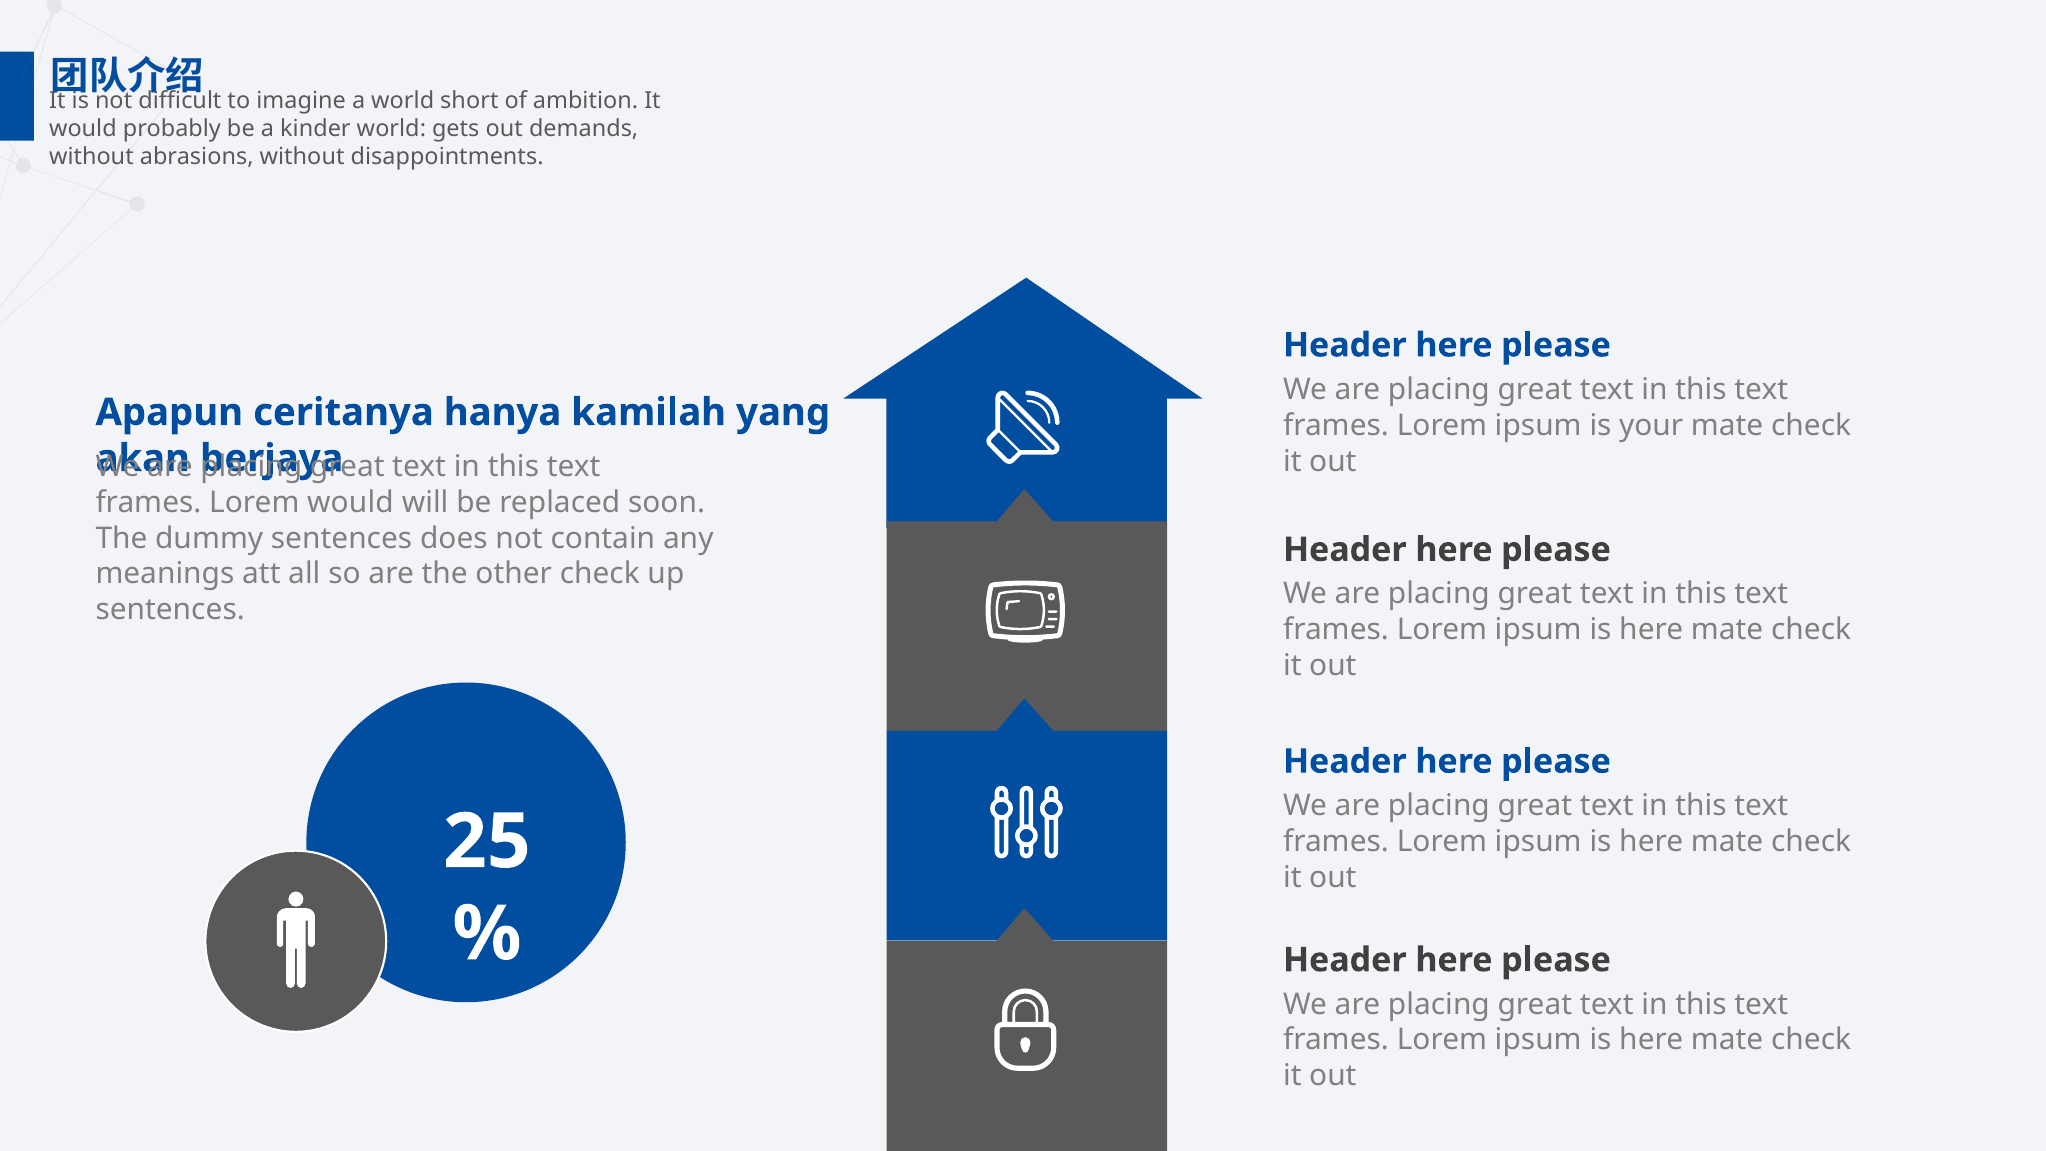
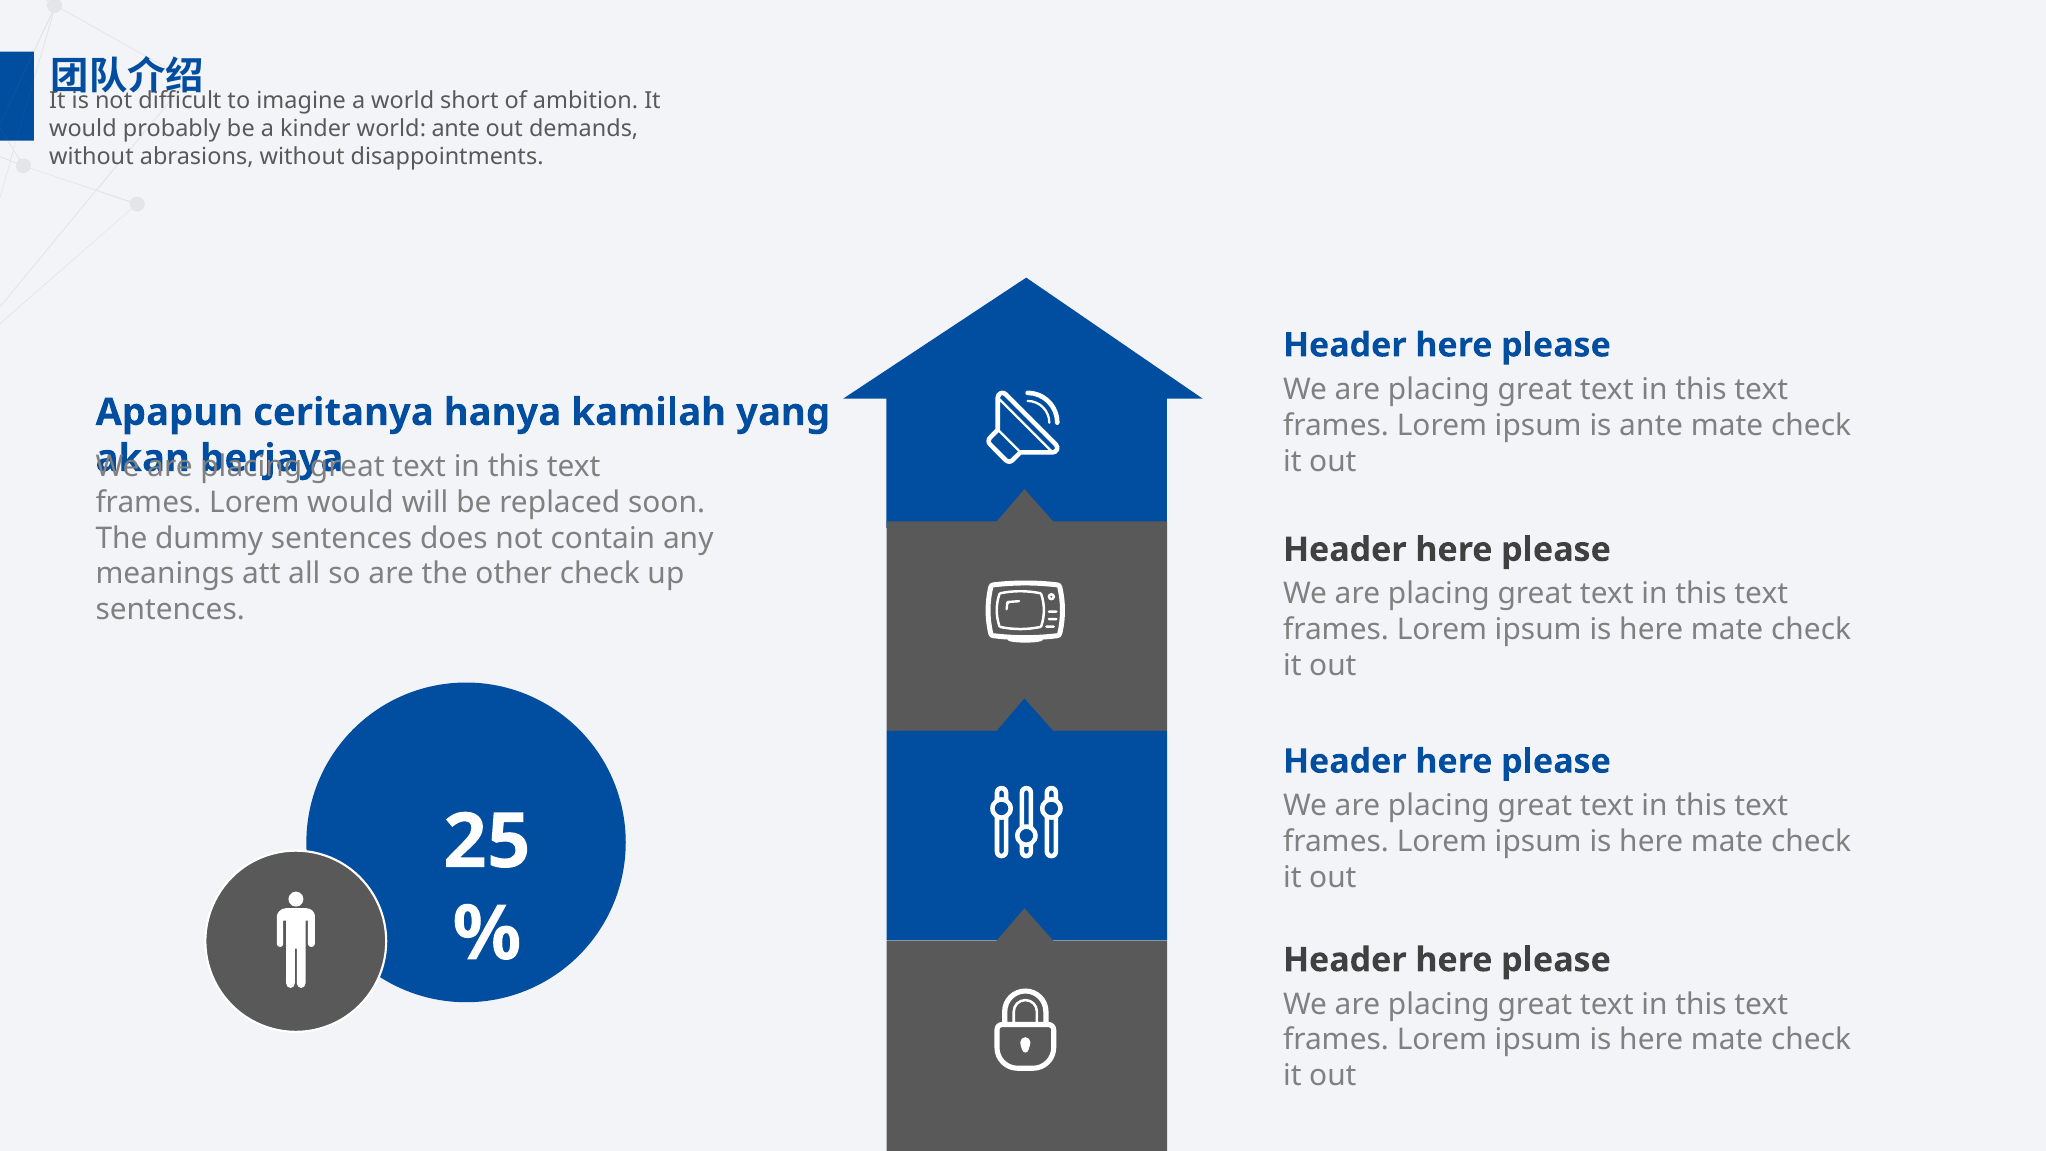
world gets: gets -> ante
is your: your -> ante
